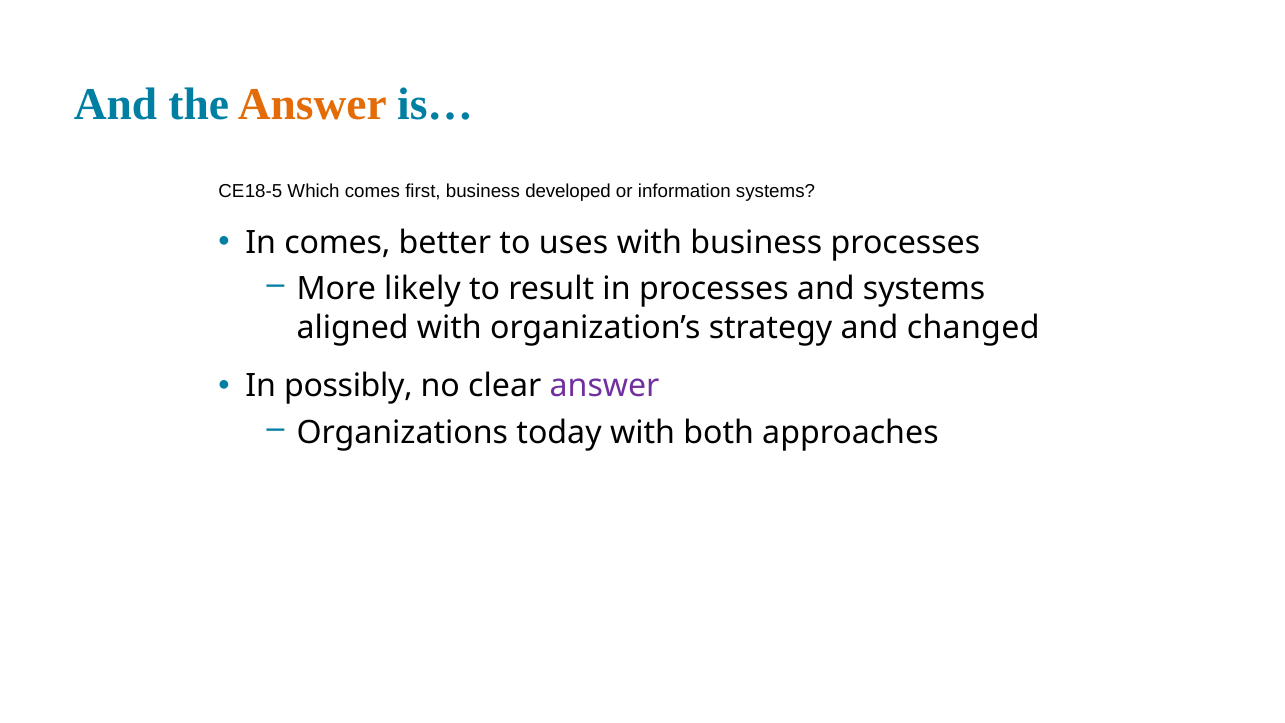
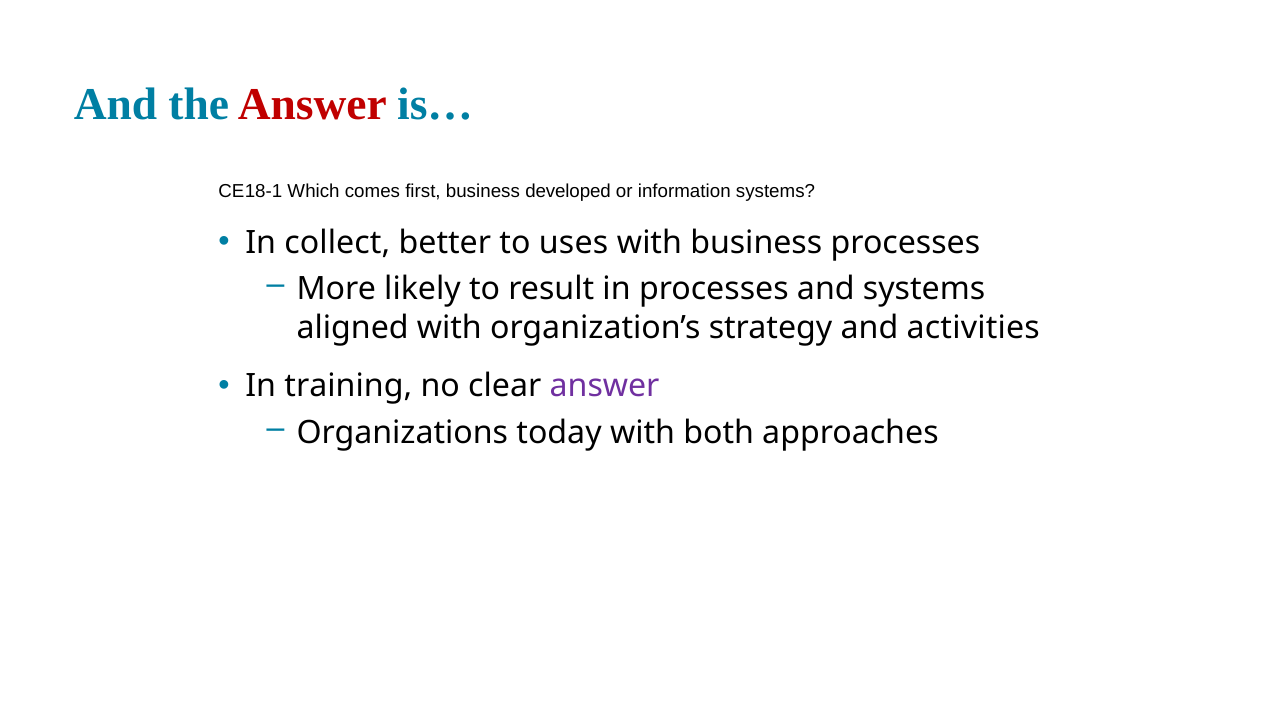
Answer at (312, 105) colour: orange -> red
18-5: 18-5 -> 18-1
In comes: comes -> collect
changed: changed -> activities
possibly: possibly -> training
